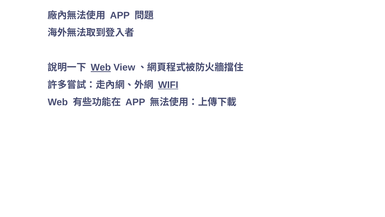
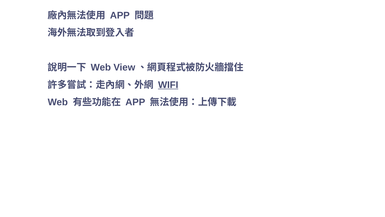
Web at (101, 67) underline: present -> none
